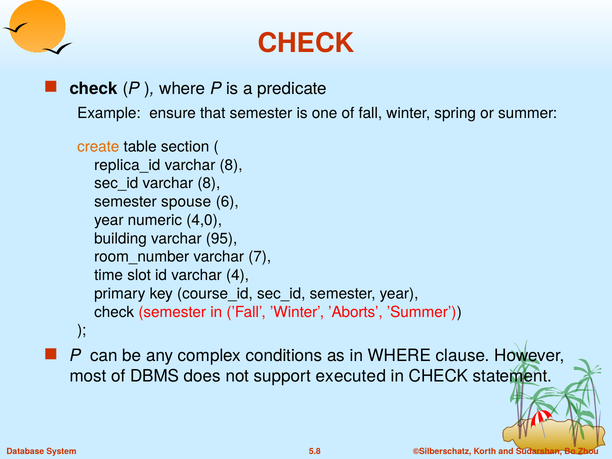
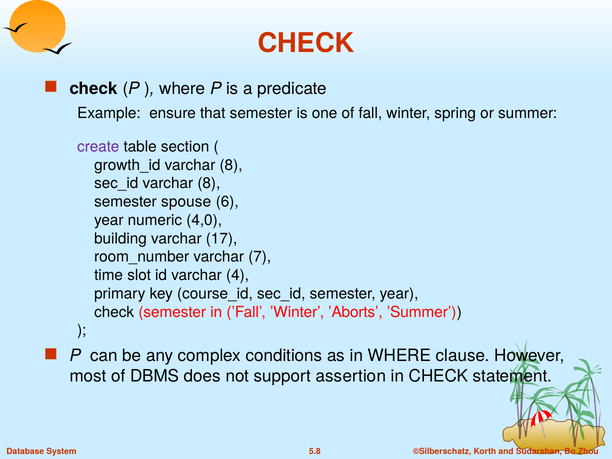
create colour: orange -> purple
replica_id: replica_id -> growth_id
95: 95 -> 17
executed: executed -> assertion
